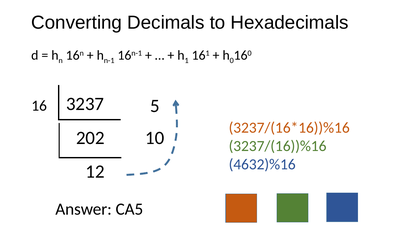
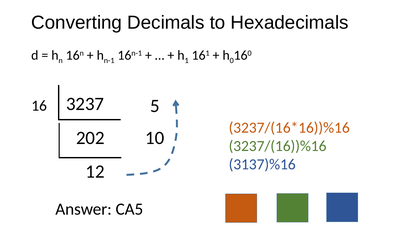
4632)%16: 4632)%16 -> 3137)%16
